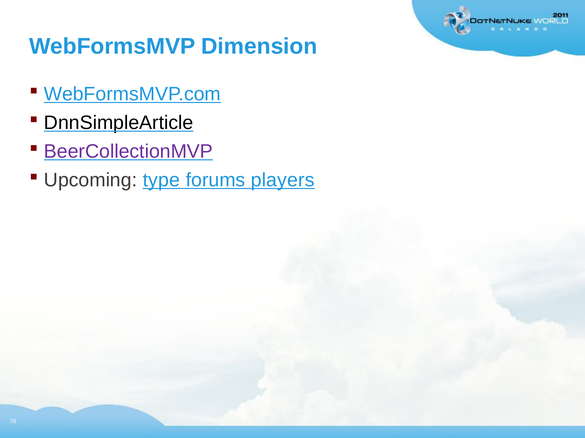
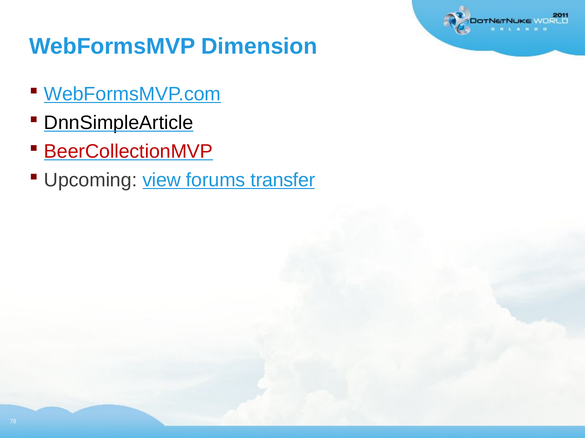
BeerCollectionMVP colour: purple -> red
type: type -> view
players: players -> transfer
